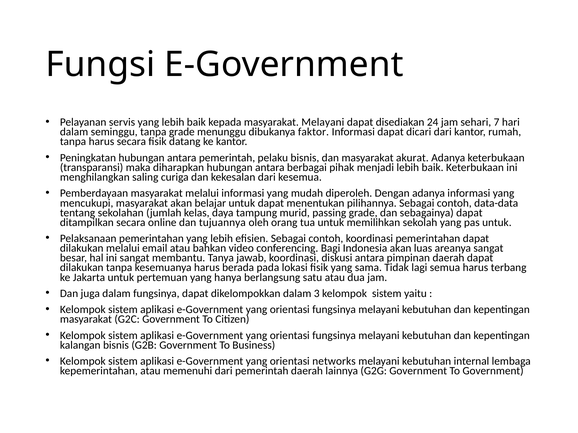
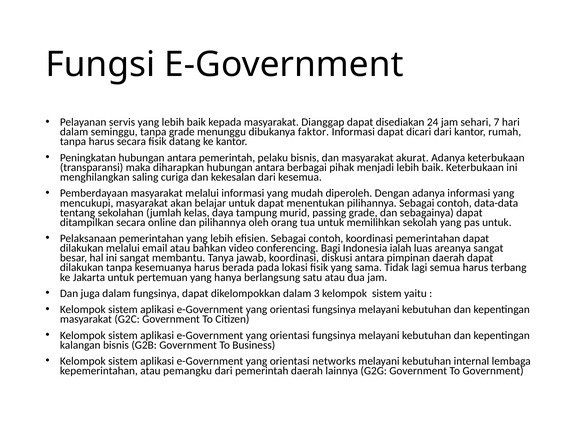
masyarakat Melayani: Melayani -> Dianggap
dan tujuannya: tujuannya -> pilihannya
Indonesia akan: akan -> ialah
memenuhi: memenuhi -> pemangku
